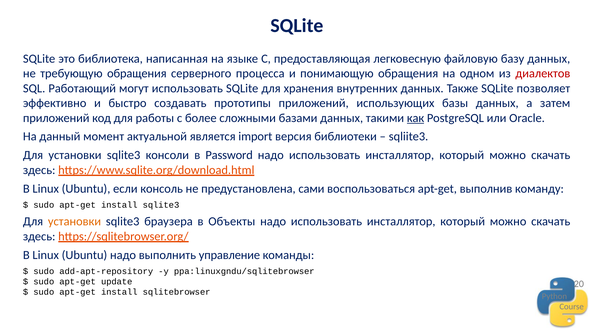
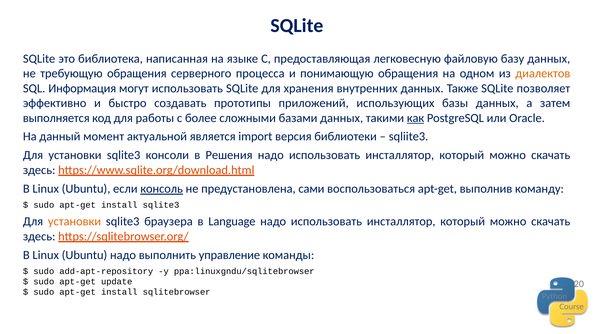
диалектов colour: red -> orange
Работающий: Работающий -> Информация
приложений at (56, 118): приложений -> выполняется
Password: Password -> Решения
консоль underline: none -> present
Объекты: Объекты -> Language
